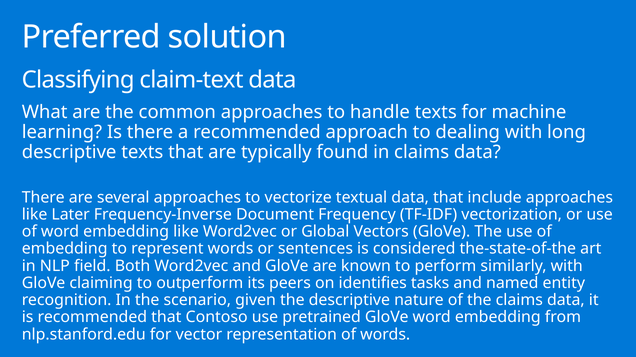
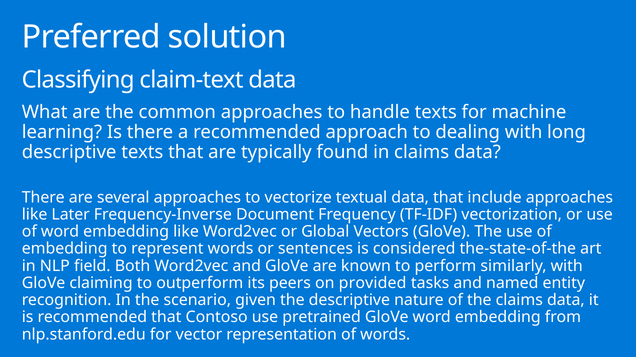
identifies: identifies -> provided
